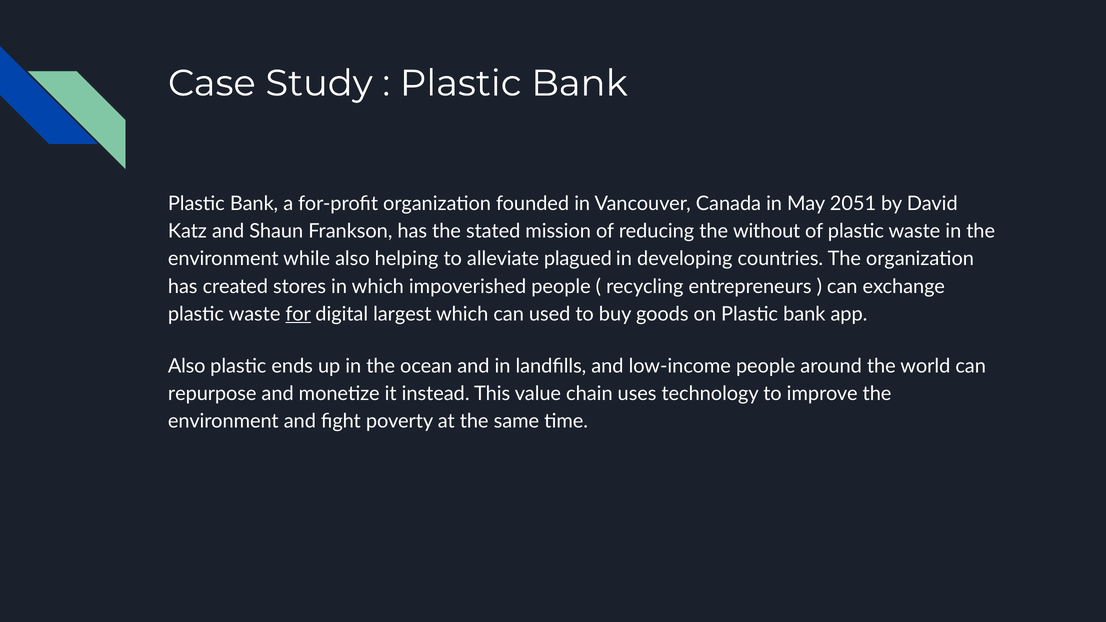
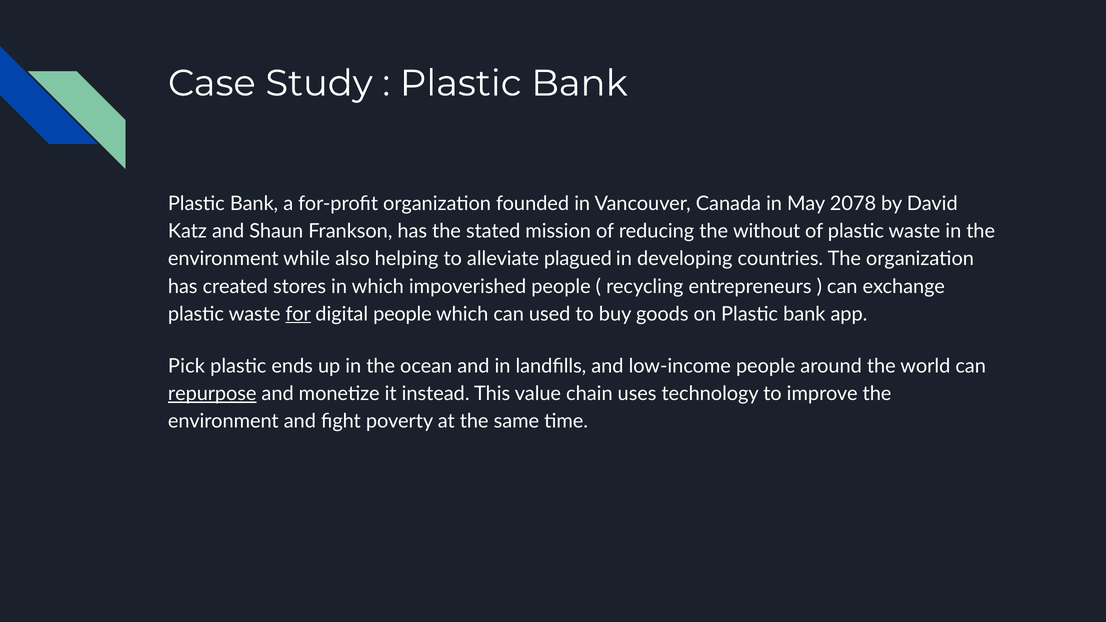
2051: 2051 -> 2078
digital largest: largest -> people
Also at (187, 366): Also -> Pick
repurpose underline: none -> present
